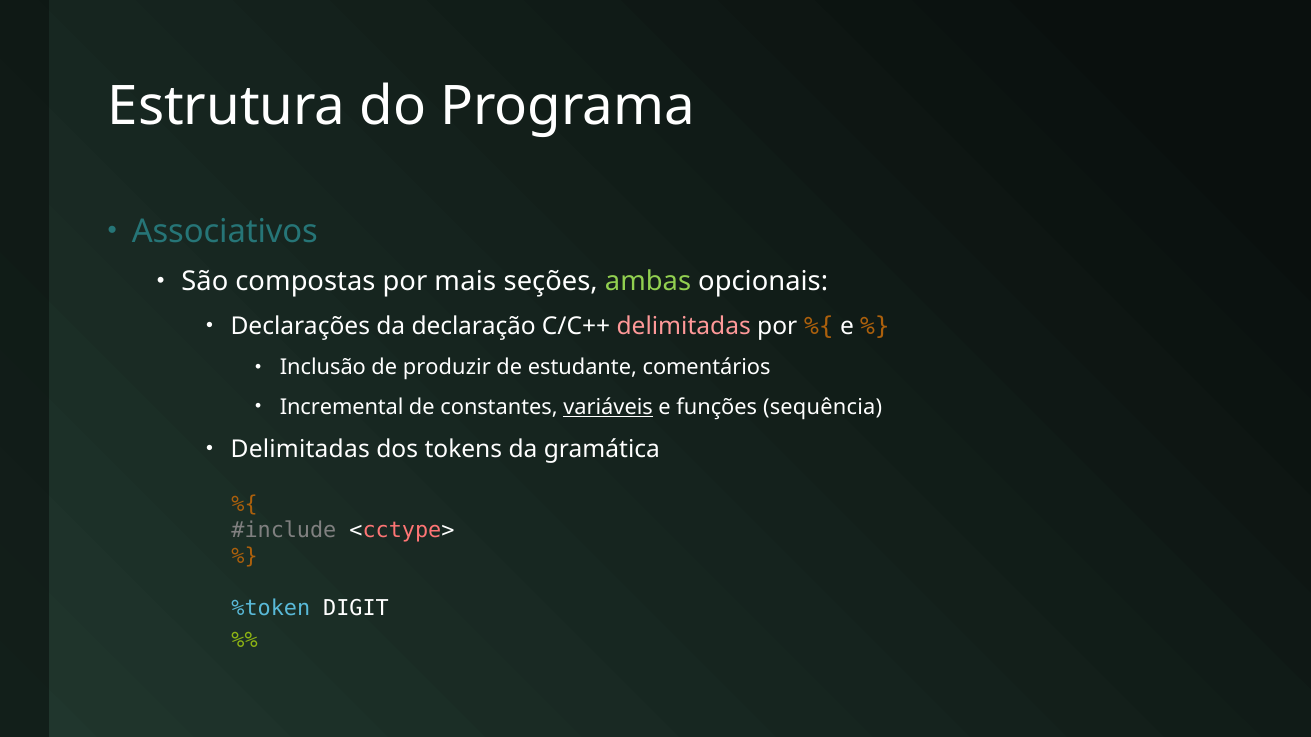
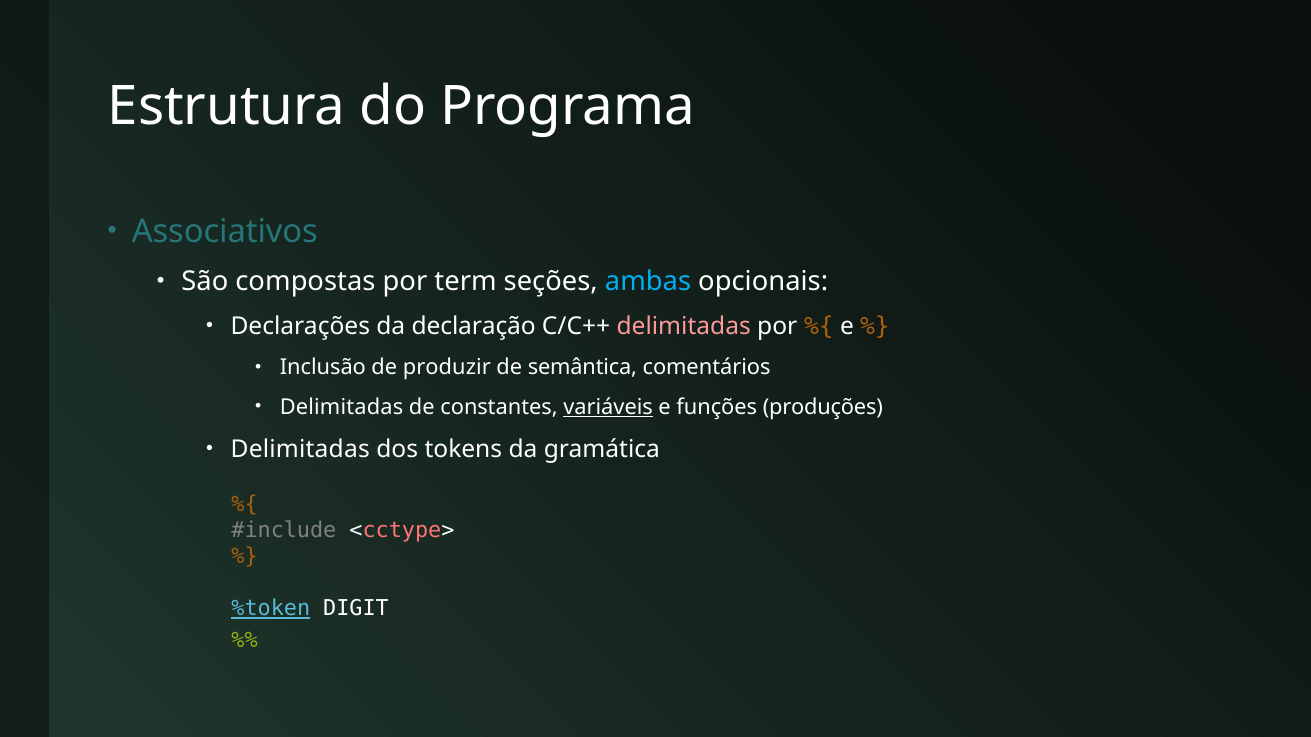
mais: mais -> term
ambas colour: light green -> light blue
estudante: estudante -> semântica
Incremental at (342, 408): Incremental -> Delimitadas
sequência: sequência -> produções
%token underline: none -> present
